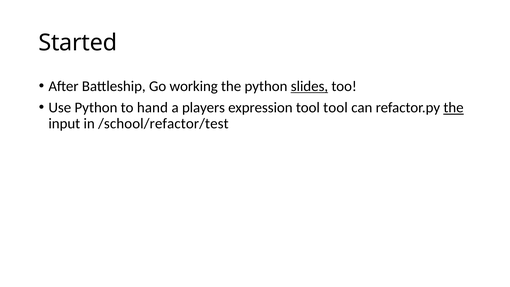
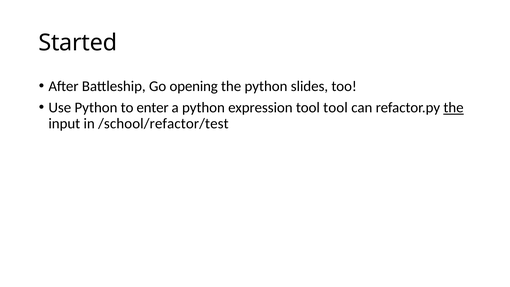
working: working -> opening
slides underline: present -> none
hand: hand -> enter
a players: players -> python
